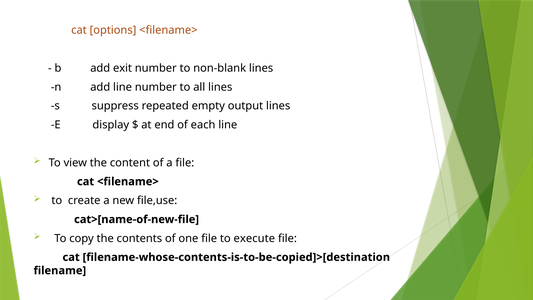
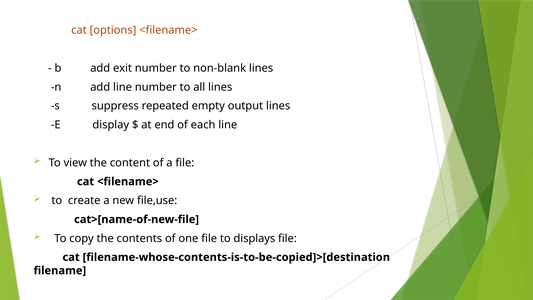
execute: execute -> displays
